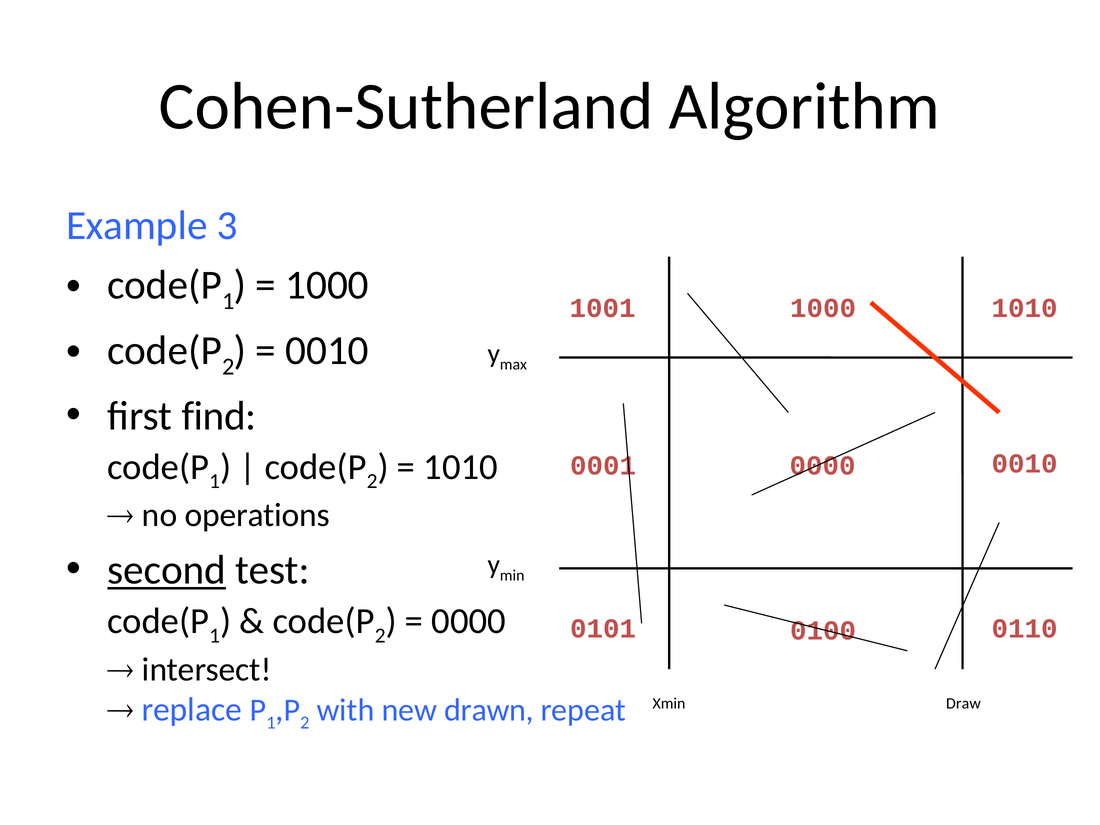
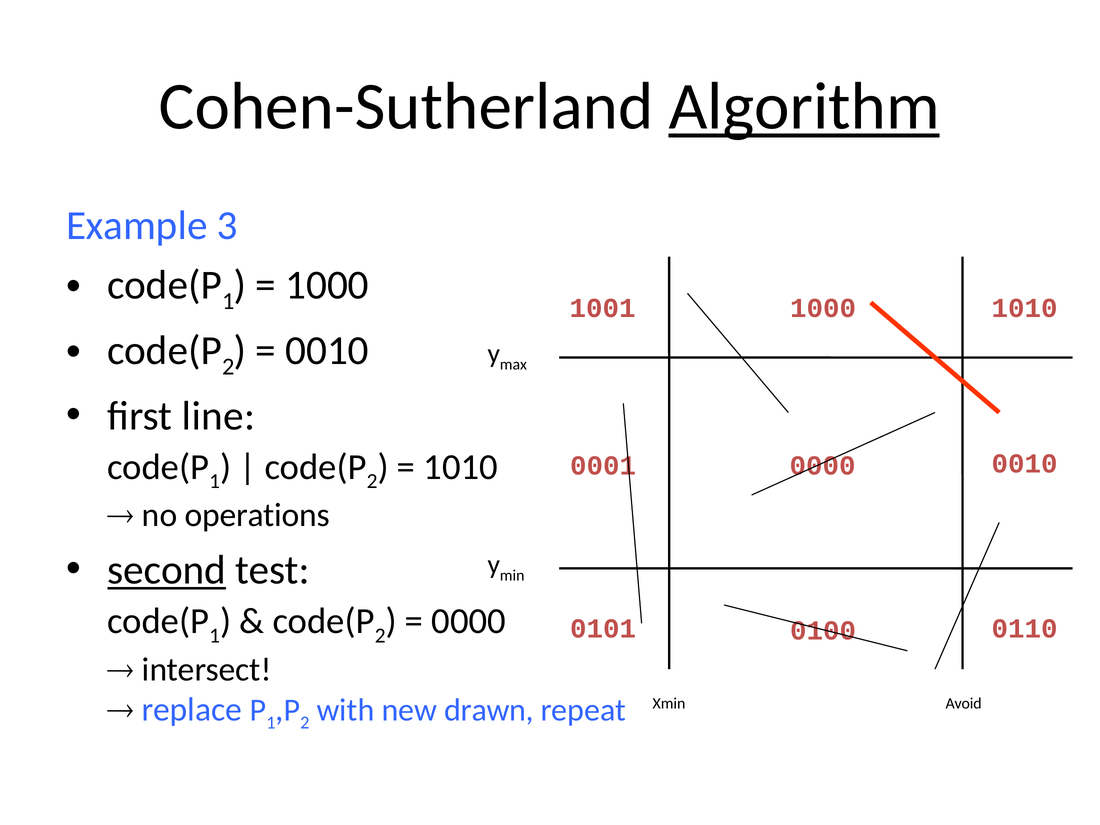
Algorithm underline: none -> present
find: find -> line
Draw: Draw -> Avoid
